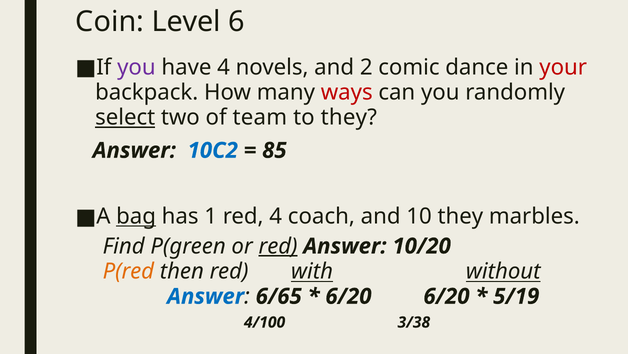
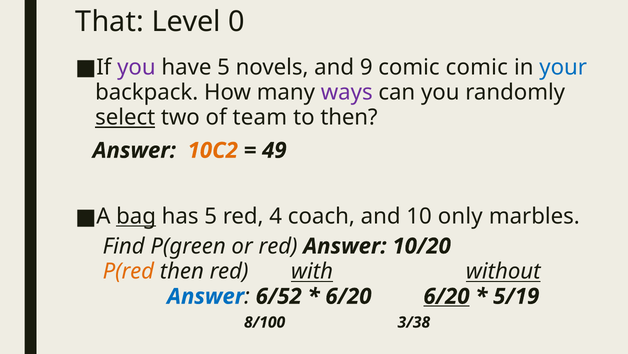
Coin: Coin -> That
6: 6 -> 0
have 4: 4 -> 5
2: 2 -> 9
comic dance: dance -> comic
your colour: red -> blue
ways colour: red -> purple
to they: they -> then
10C2 colour: blue -> orange
85: 85 -> 49
has 1: 1 -> 5
10 they: they -> only
red at (278, 246) underline: present -> none
6/65: 6/65 -> 6/52
6/20 at (446, 296) underline: none -> present
4/100: 4/100 -> 8/100
